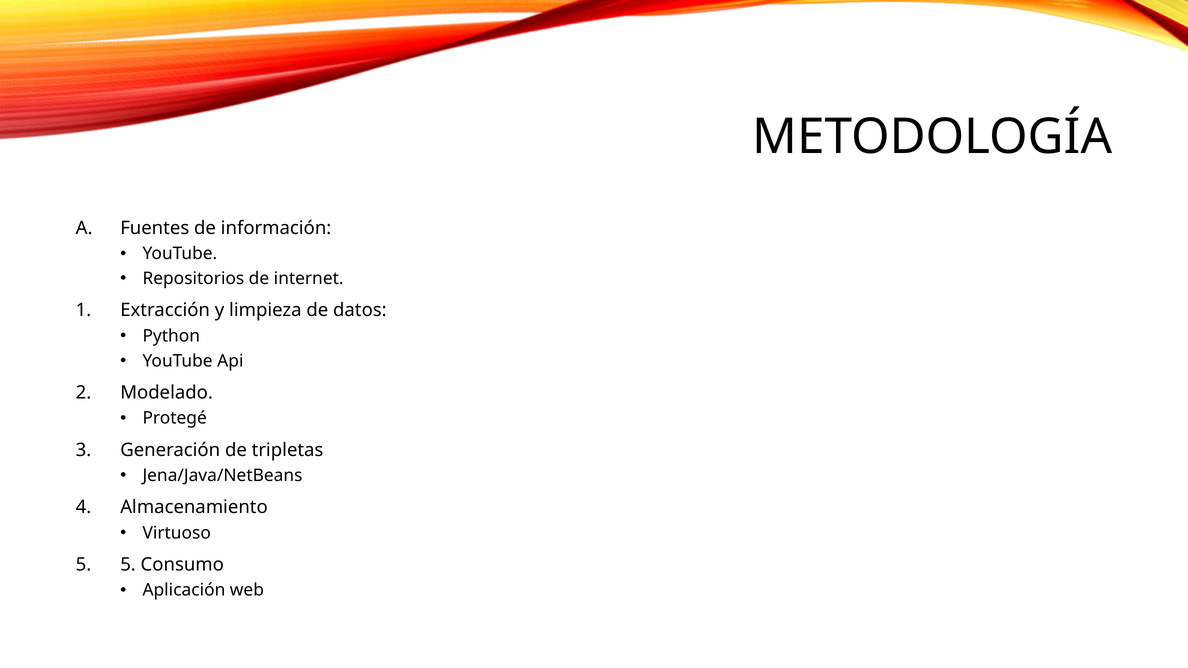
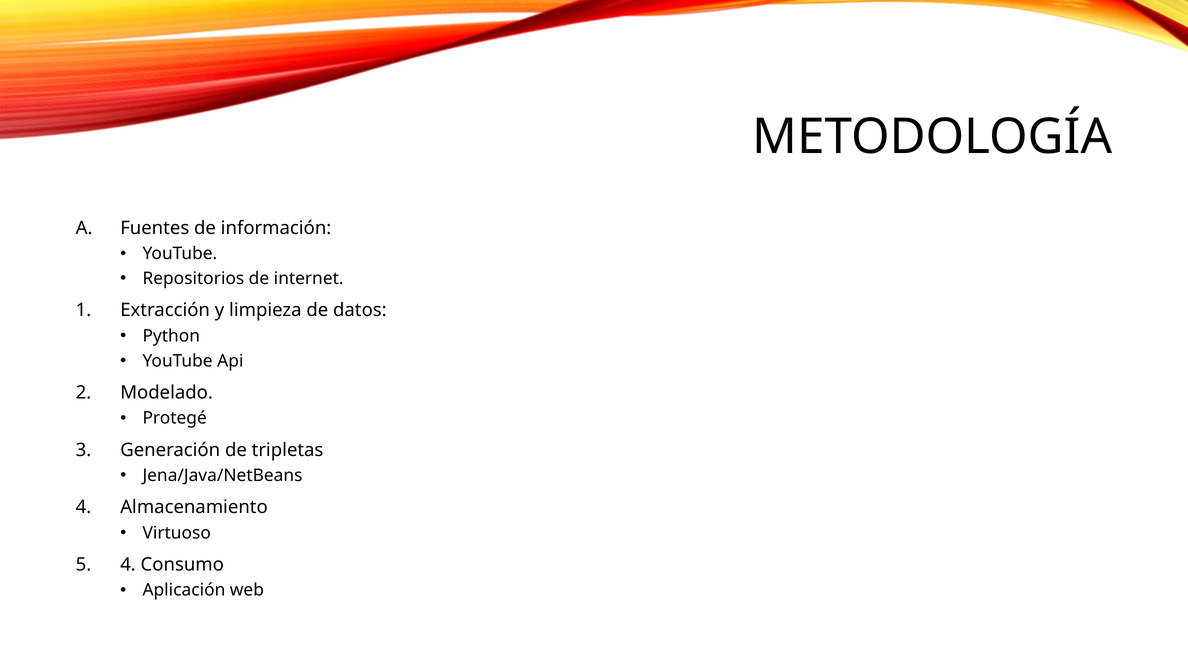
5 at (128, 565): 5 -> 4
